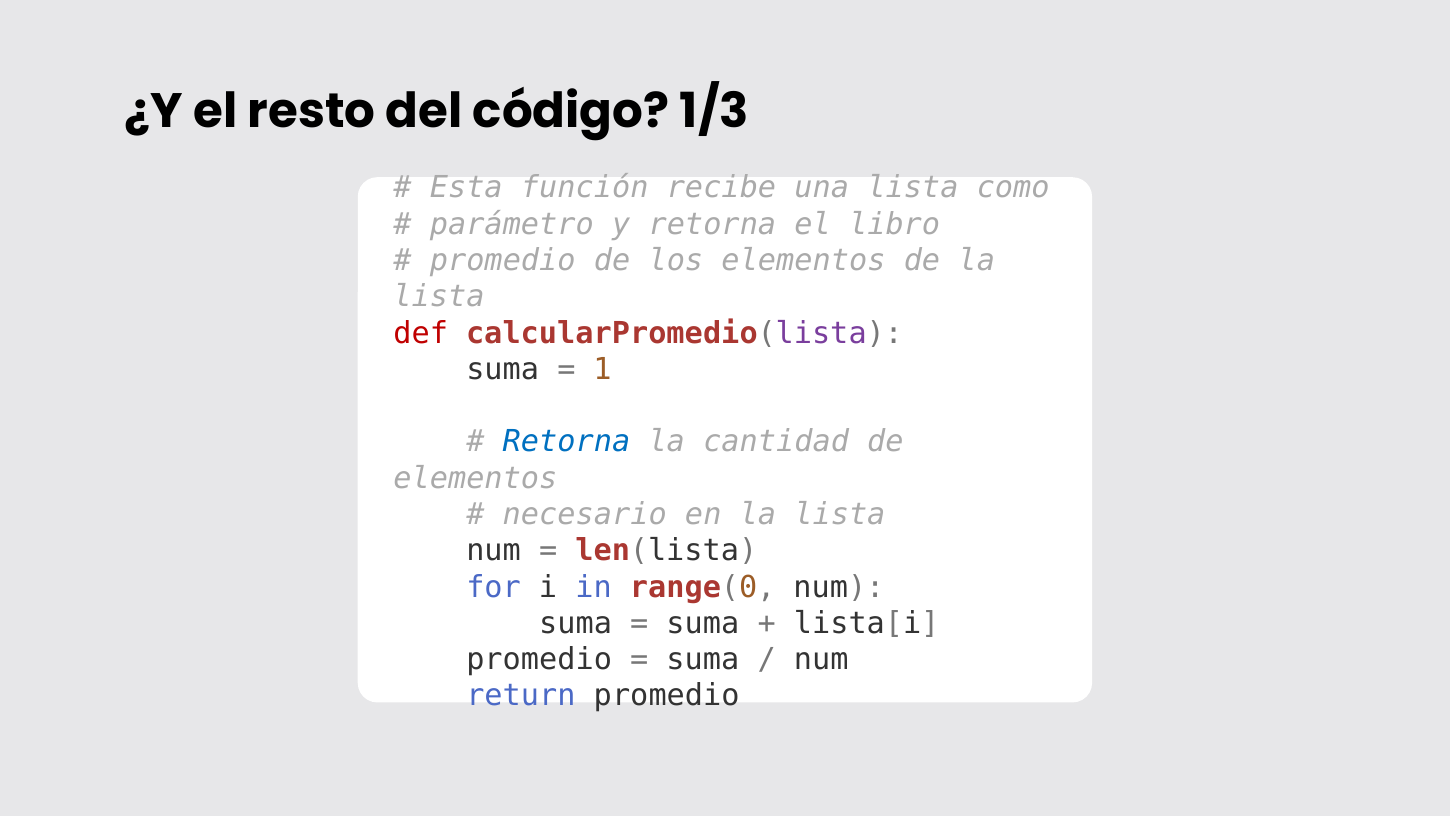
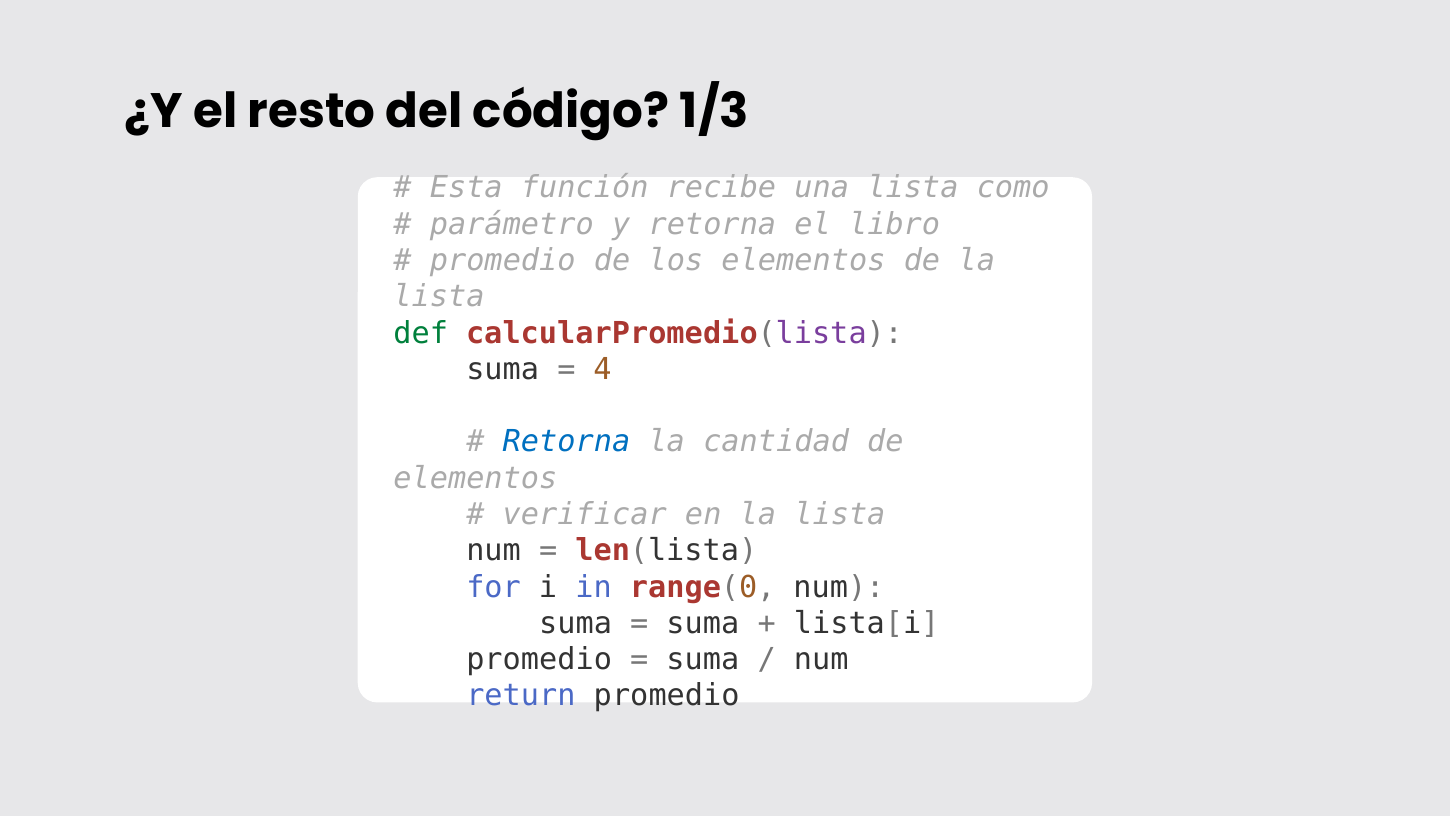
def colour: red -> green
1: 1 -> 4
necesario: necesario -> verificar
